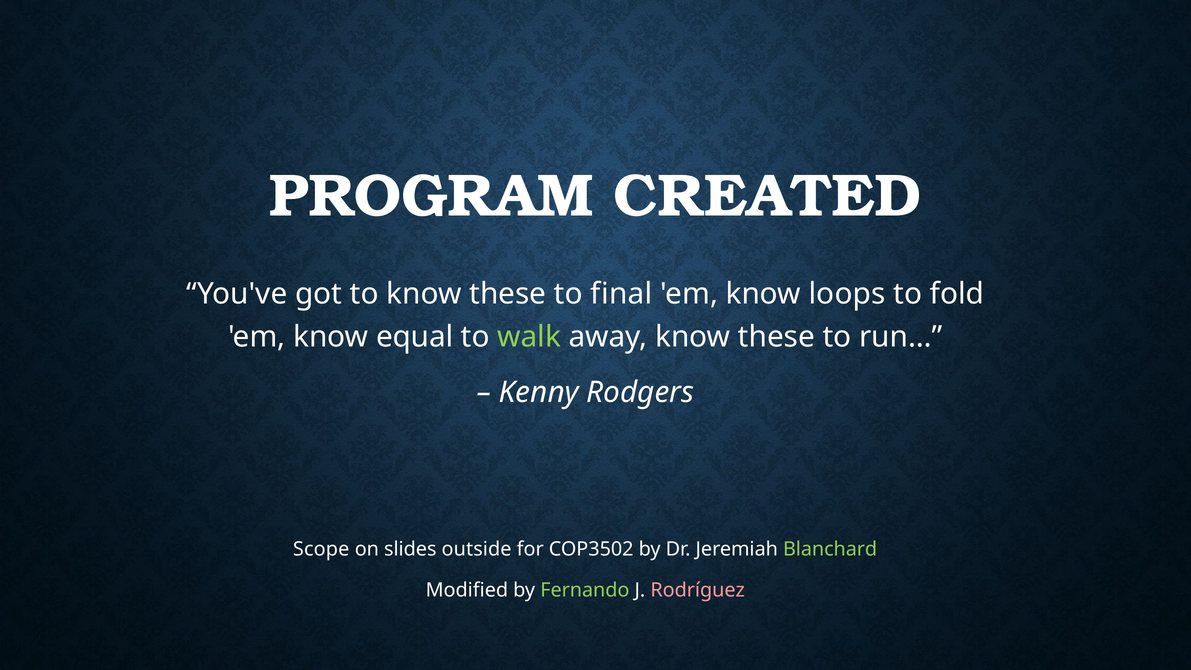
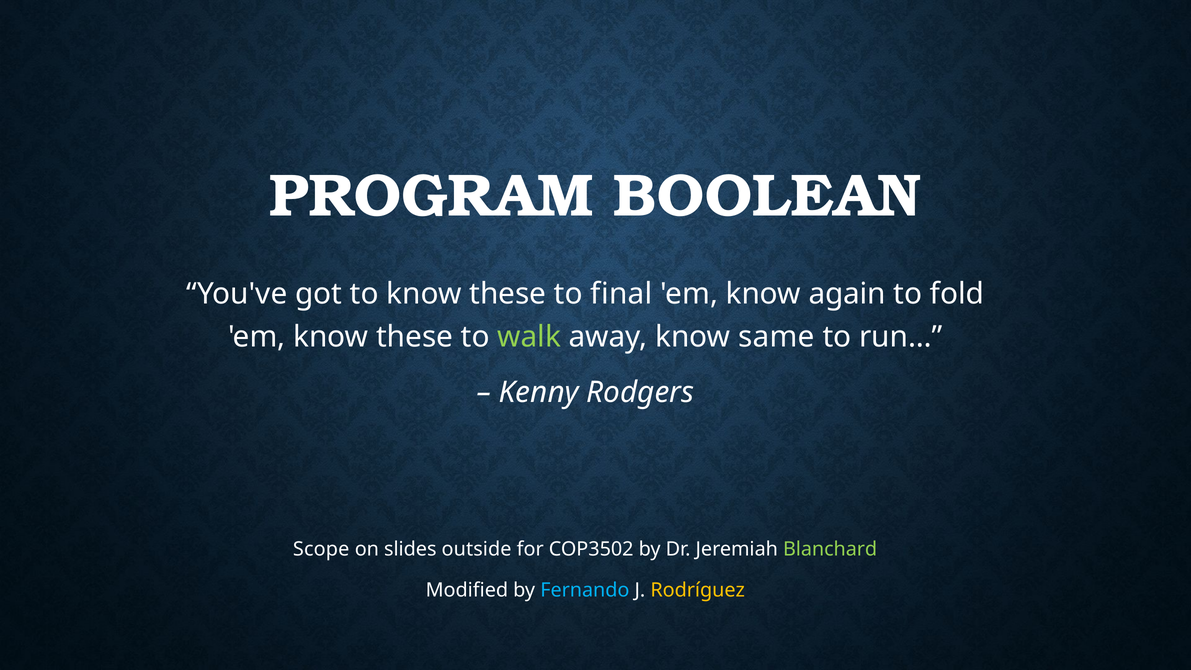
CREATED: CREATED -> BOOLEAN
loops: loops -> again
em know equal: equal -> these
away know these: these -> same
Fernando colour: light green -> light blue
Rodríguez colour: pink -> yellow
